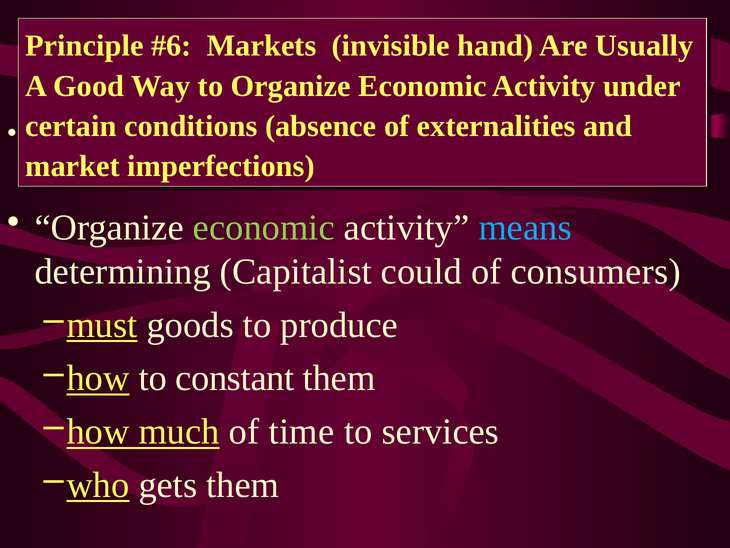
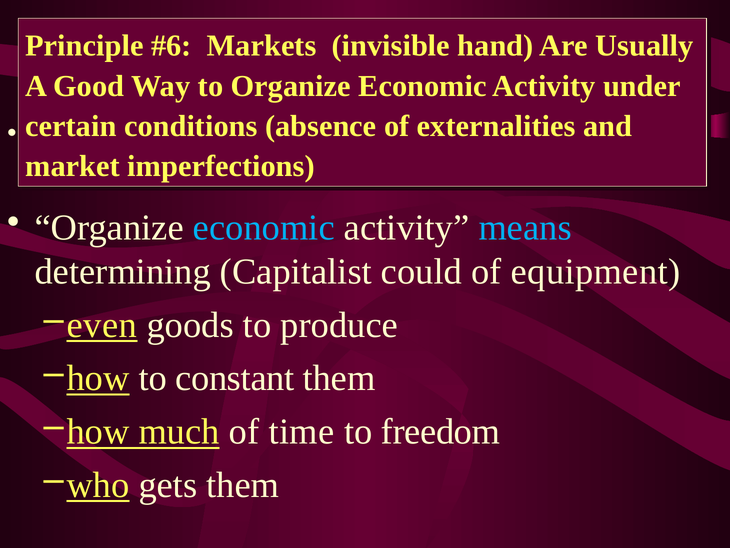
economic at (264, 228) colour: light green -> light blue
consumers: consumers -> equipment
must: must -> even
services: services -> freedom
